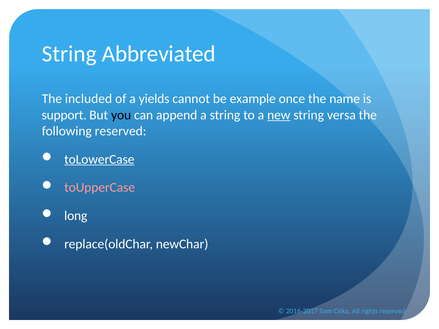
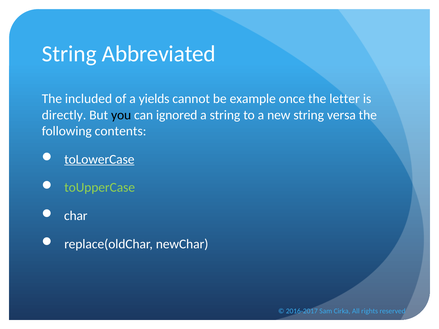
name: name -> letter
support: support -> directly
append: append -> ignored
new underline: present -> none
following reserved: reserved -> contents
toUpperCase colour: pink -> light green
long: long -> char
